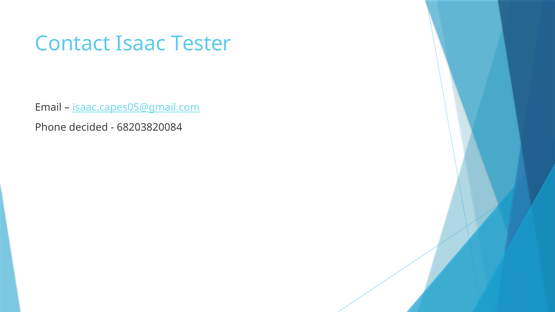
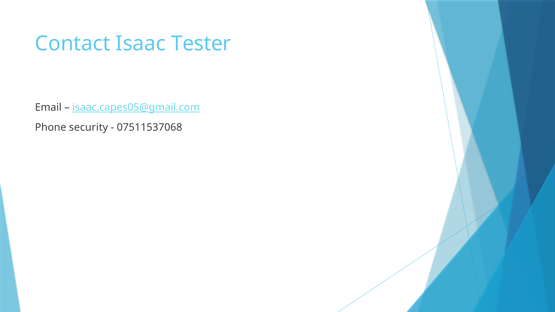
decided: decided -> security
68203820084: 68203820084 -> 07511537068
